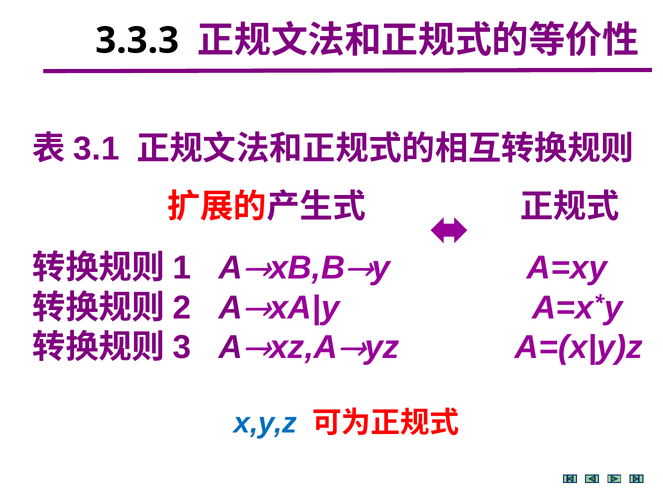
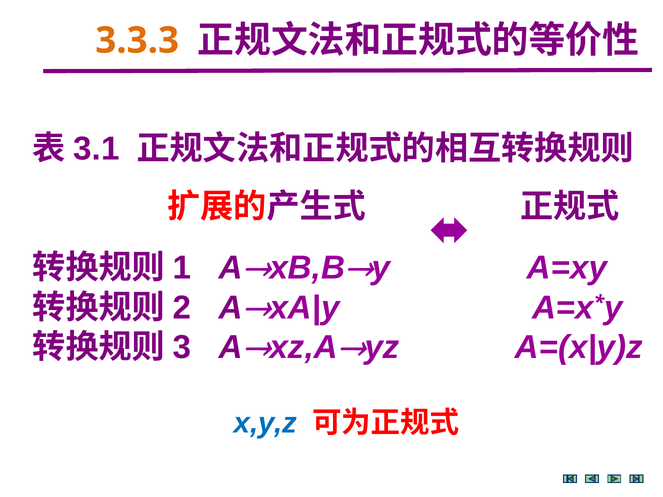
3.3.3 colour: black -> orange
